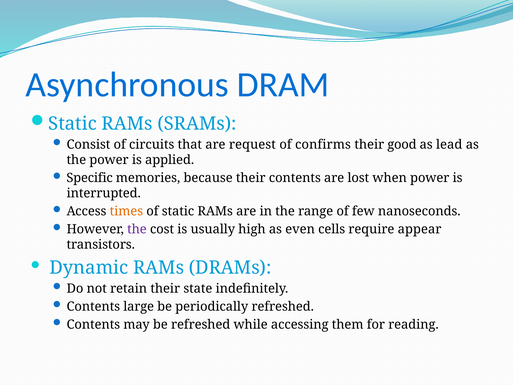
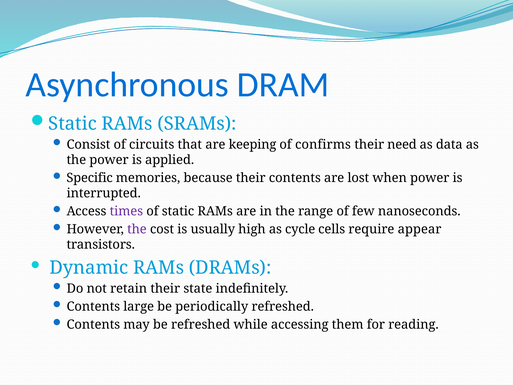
request: request -> keeping
good: good -> need
lead: lead -> data
times colour: orange -> purple
even: even -> cycle
